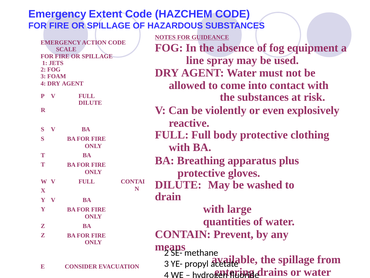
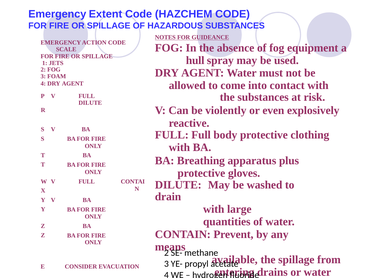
line: line -> hull
